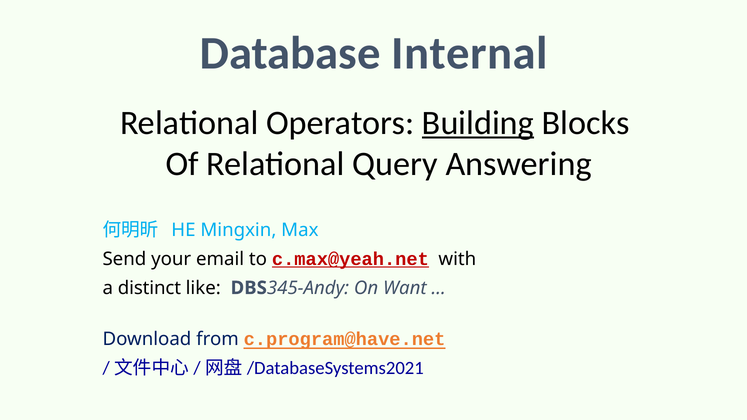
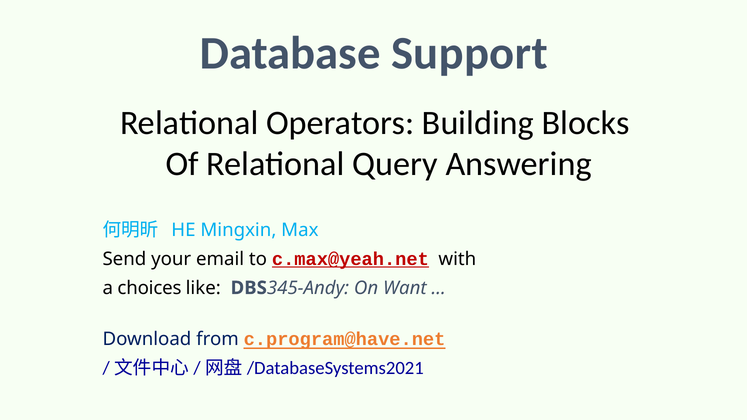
Internal: Internal -> Support
Building underline: present -> none
distinct: distinct -> choices
